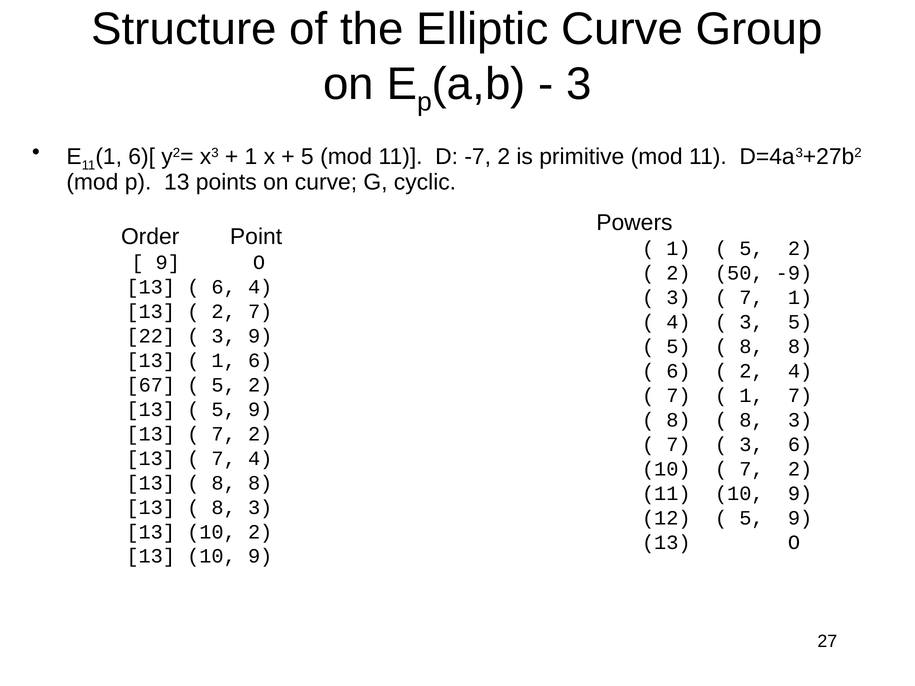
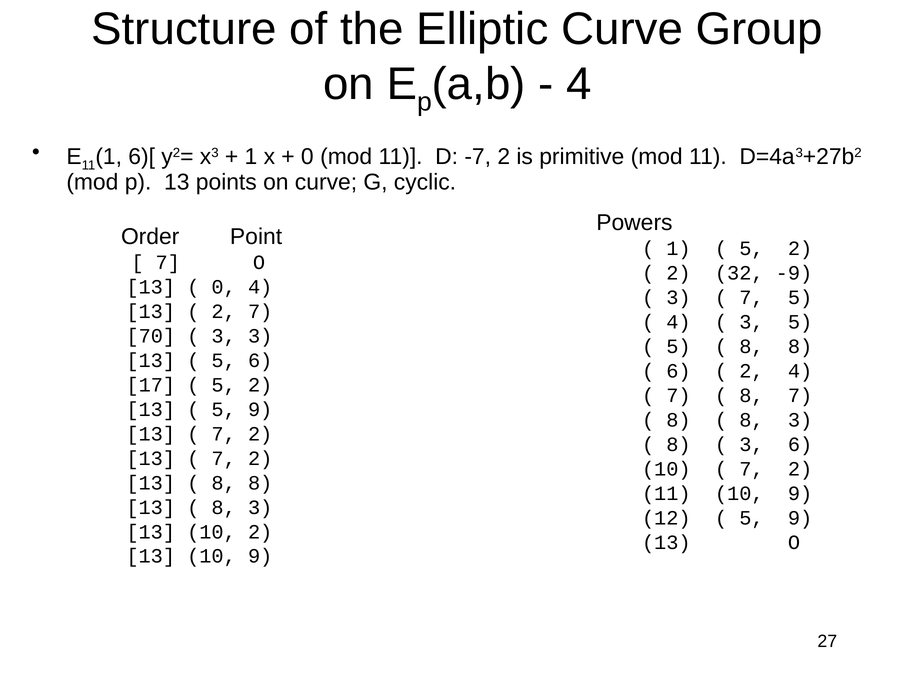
3 at (579, 84): 3 -> 4
5 at (307, 157): 5 -> 0
9 at (168, 263): 9 -> 7
50: 50 -> 32
6 at (224, 287): 6 -> 0
7 1: 1 -> 5
22: 22 -> 70
3 9: 9 -> 3
1 at (224, 361): 1 -> 5
67: 67 -> 17
1 at (751, 396): 1 -> 8
7 at (678, 445): 7 -> 8
4 at (260, 459): 4 -> 2
